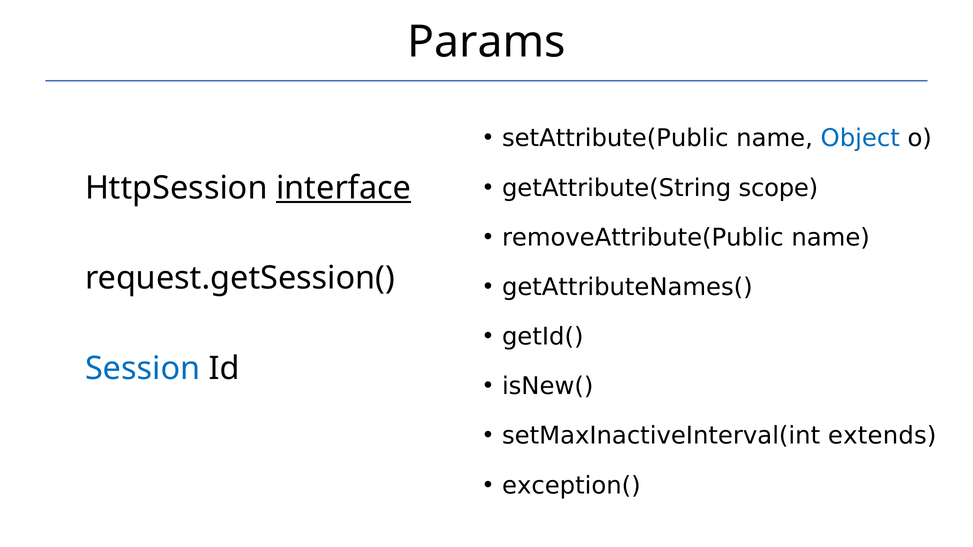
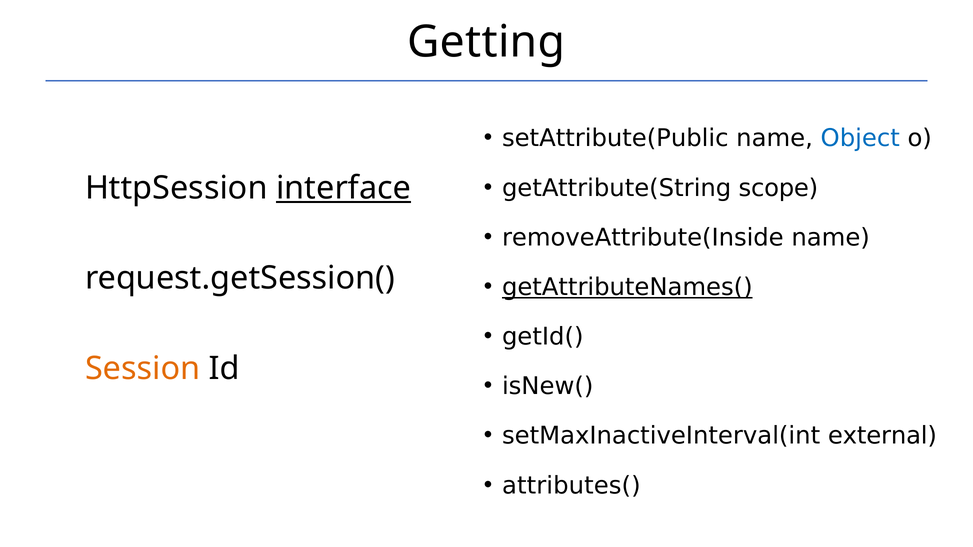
Params: Params -> Getting
removeAttribute(Public: removeAttribute(Public -> removeAttribute(Inside
getAttributeNames( underline: none -> present
Session colour: blue -> orange
extends: extends -> external
exception(: exception( -> attributes(
